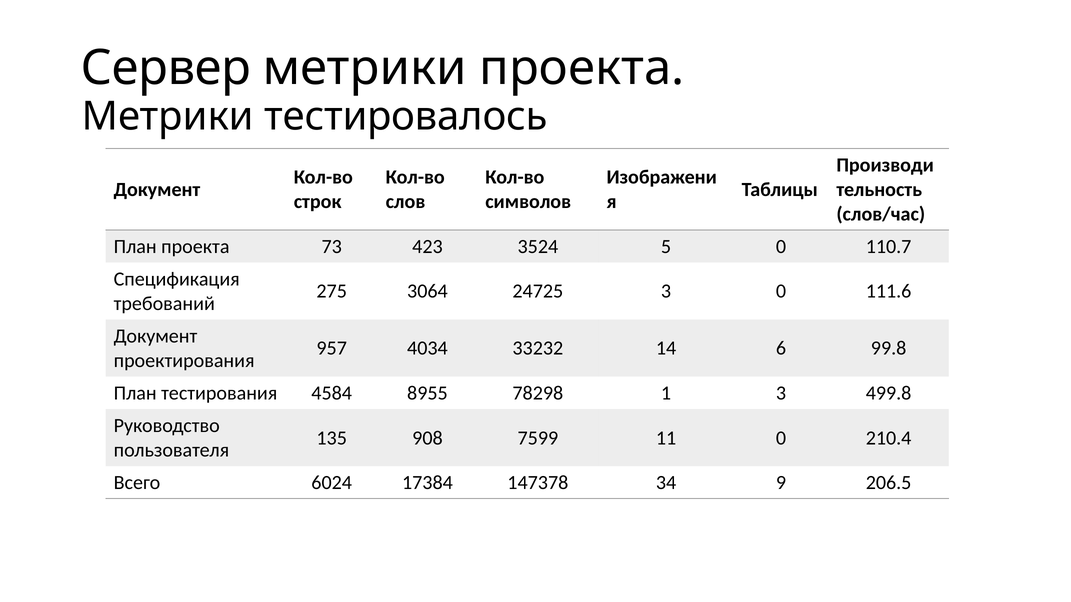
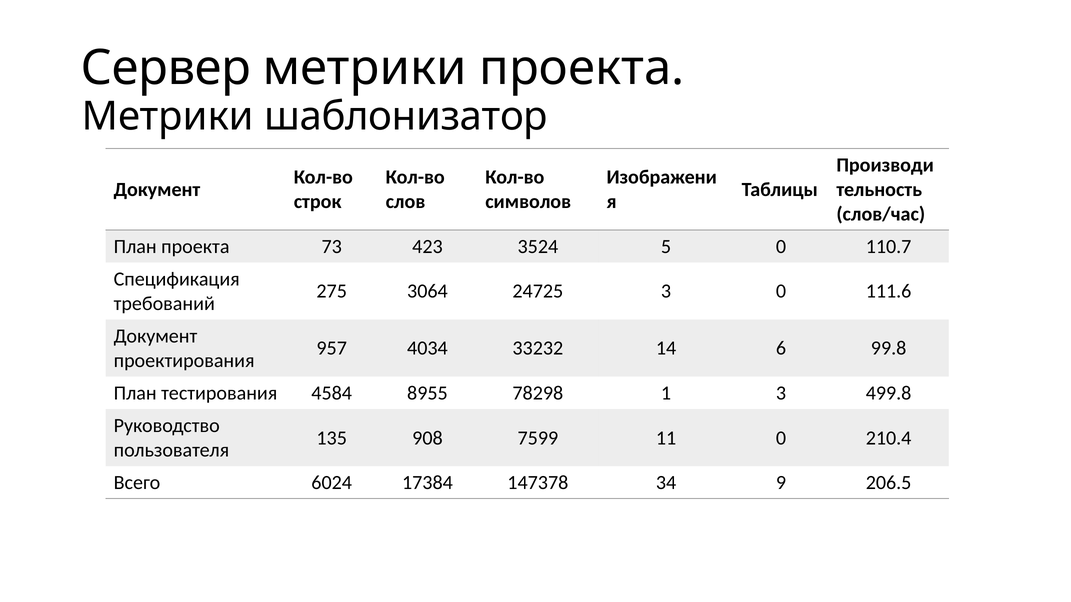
тестировалось: тестировалось -> шаблонизатор
